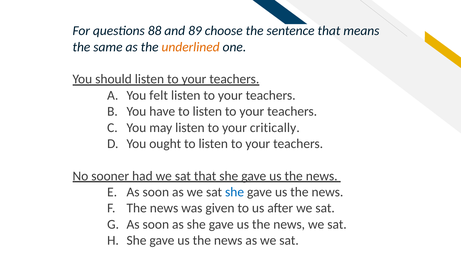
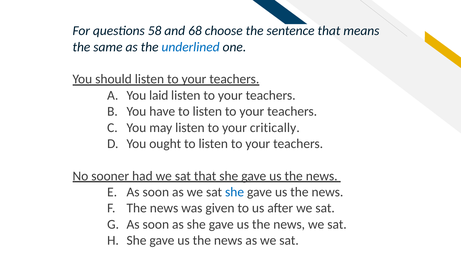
88: 88 -> 58
89: 89 -> 68
underlined colour: orange -> blue
felt: felt -> laid
